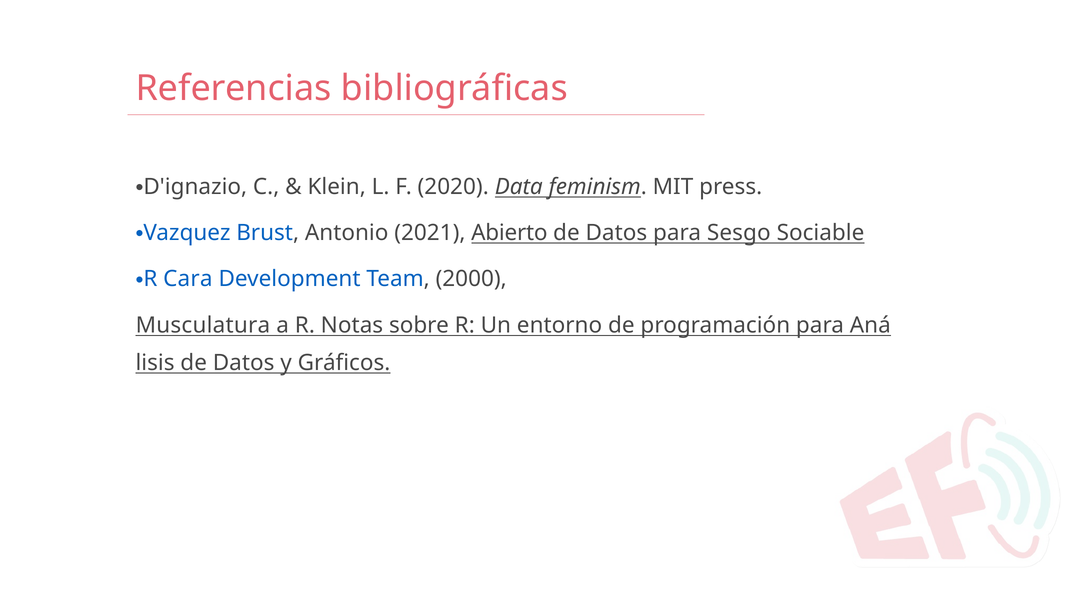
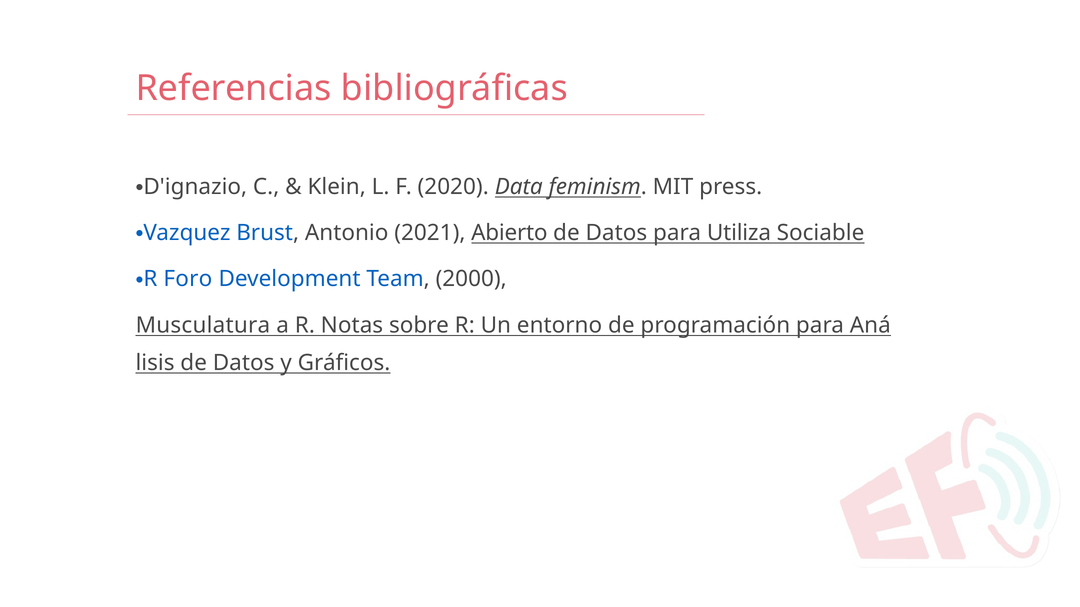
Sesgo: Sesgo -> Utiliza
Cara: Cara -> Foro
